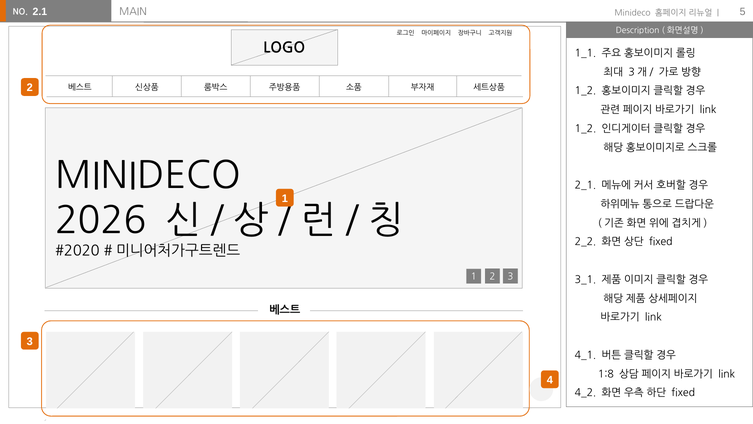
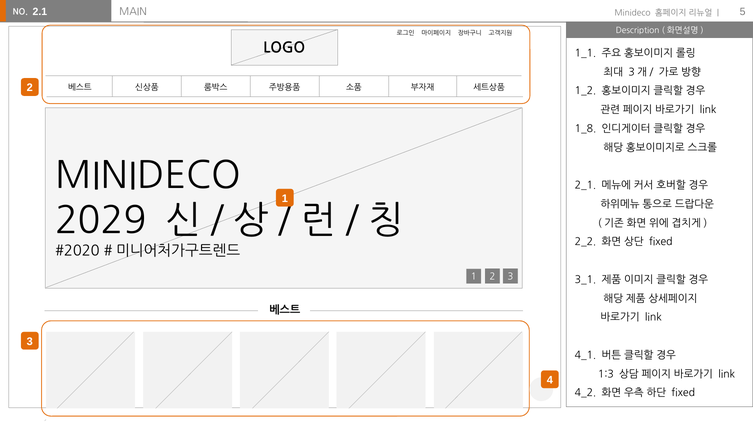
1_2 at (585, 129): 1_2 -> 1_8
2026: 2026 -> 2029
1:8: 1:8 -> 1:3
